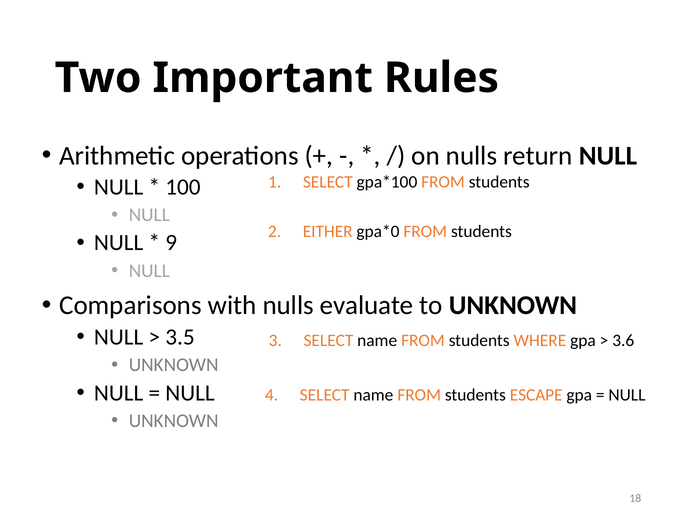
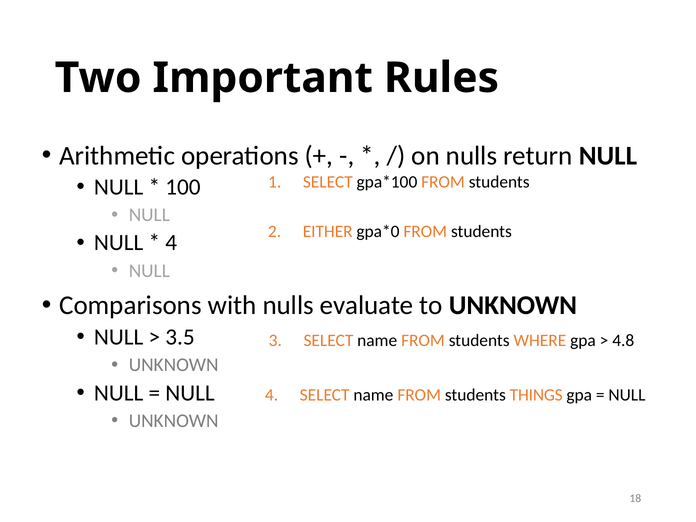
9 at (171, 243): 9 -> 4
3.6: 3.6 -> 4.8
ESCAPE: ESCAPE -> THINGS
